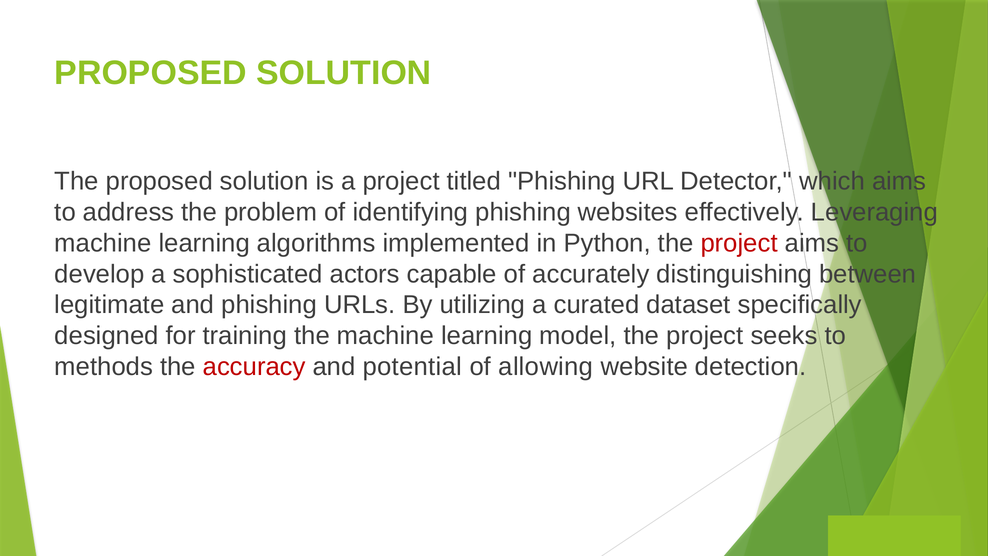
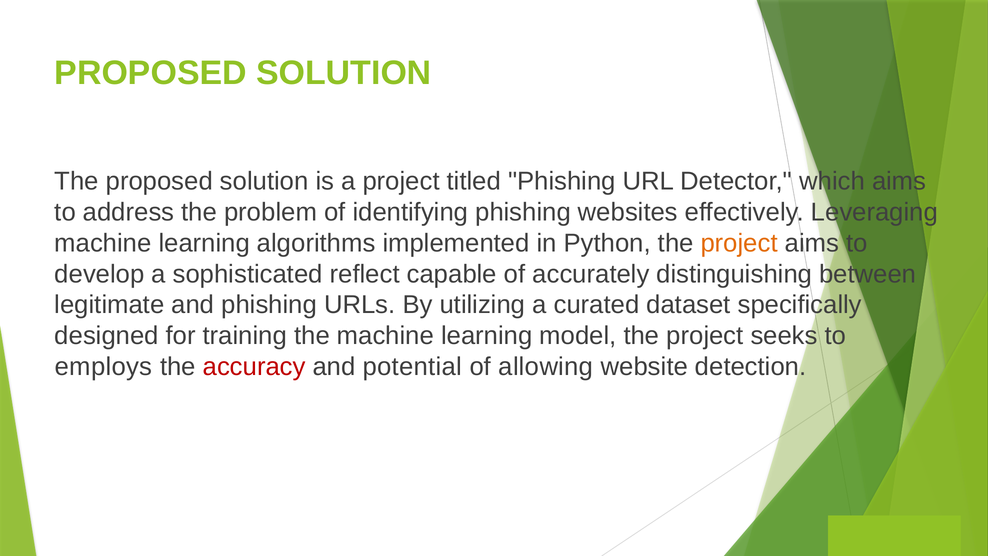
project at (739, 243) colour: red -> orange
actors: actors -> reflect
methods: methods -> employs
